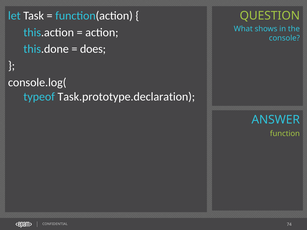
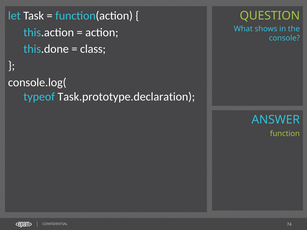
does: does -> class
